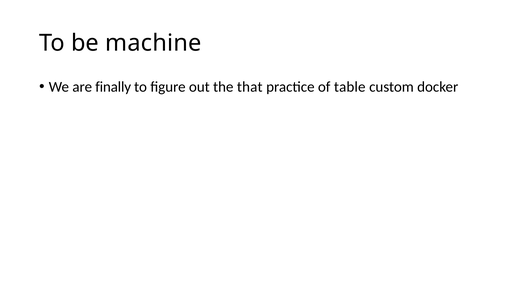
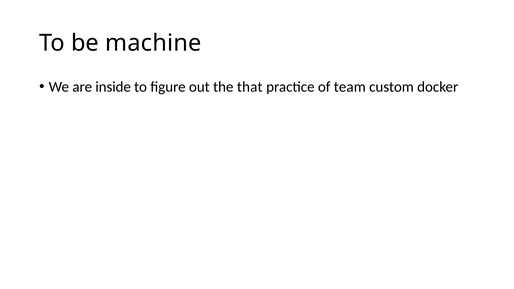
finally: finally -> inside
table: table -> team
